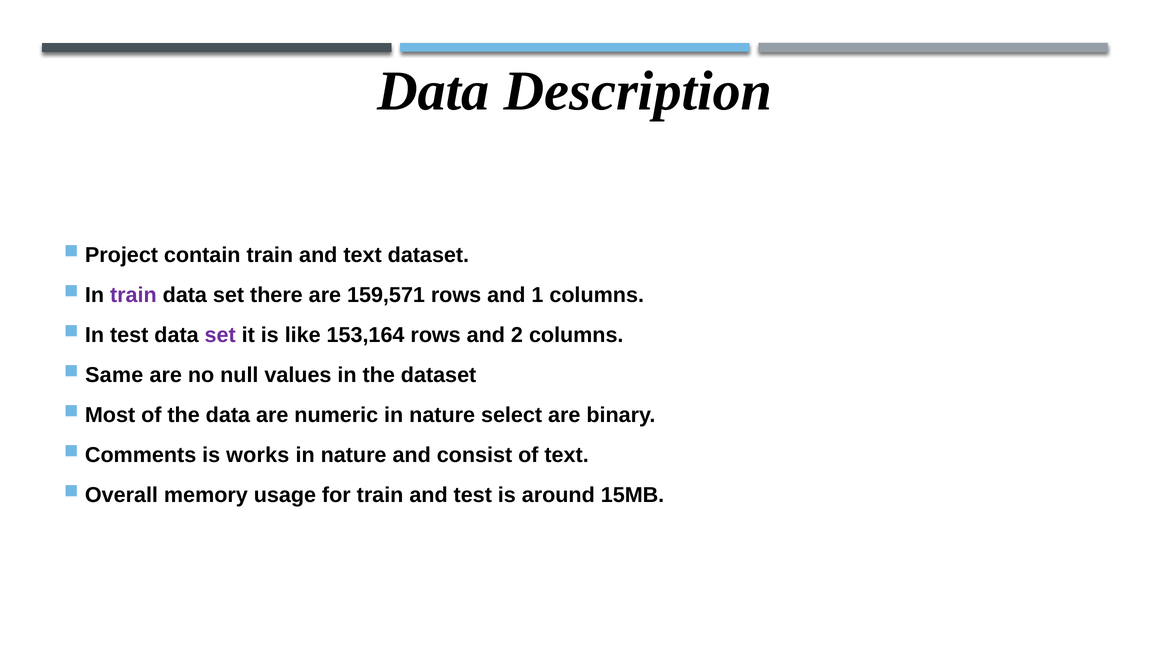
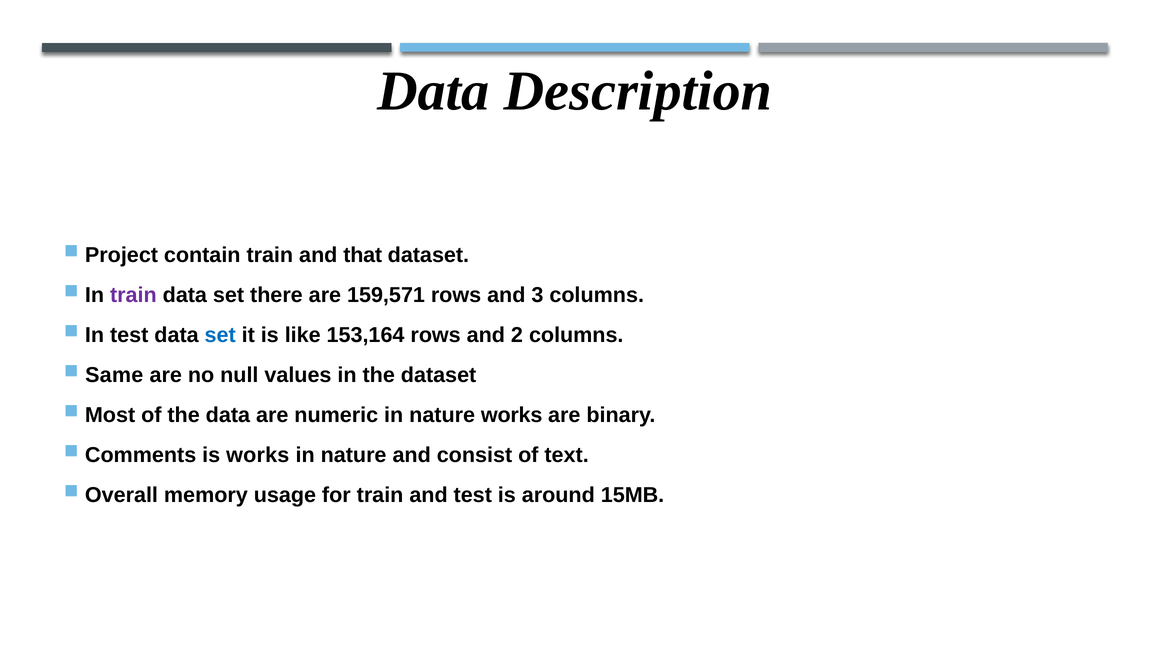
and text: text -> that
1: 1 -> 3
set at (220, 335) colour: purple -> blue
nature select: select -> works
